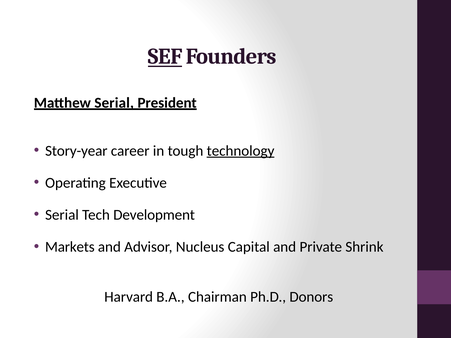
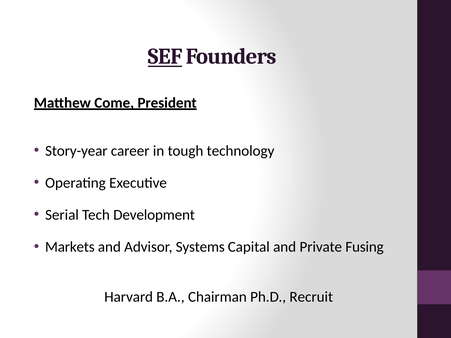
Matthew Serial: Serial -> Come
technology underline: present -> none
Nucleus: Nucleus -> Systems
Shrink: Shrink -> Fusing
Donors: Donors -> Recruit
